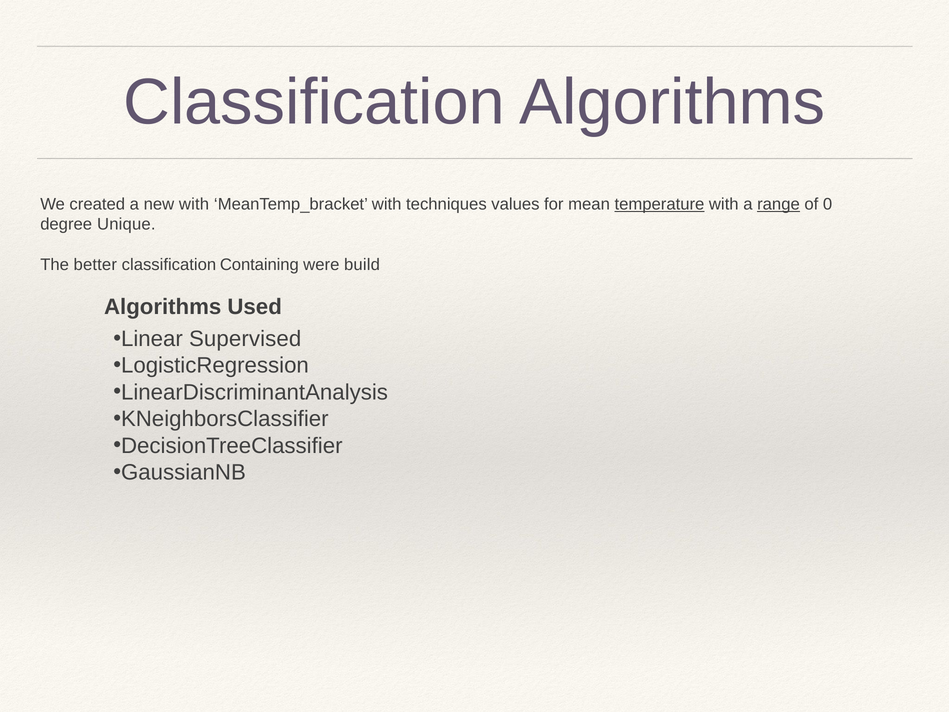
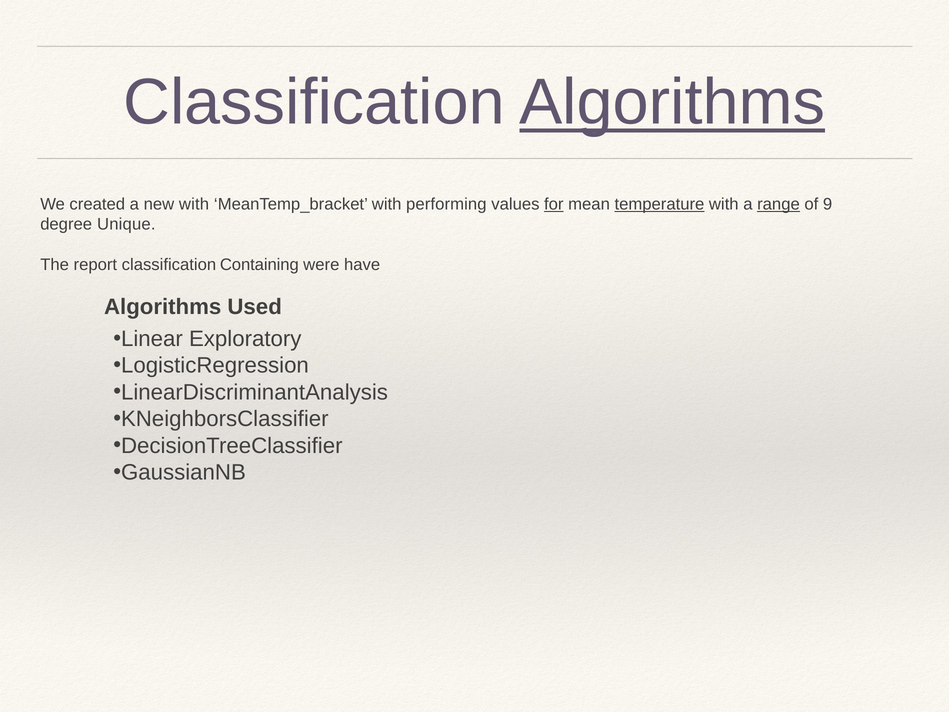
Algorithms at (672, 102) underline: none -> present
techniques: techniques -> performing
for underline: none -> present
0: 0 -> 9
better: better -> report
build: build -> have
Supervised: Supervised -> Exploratory
